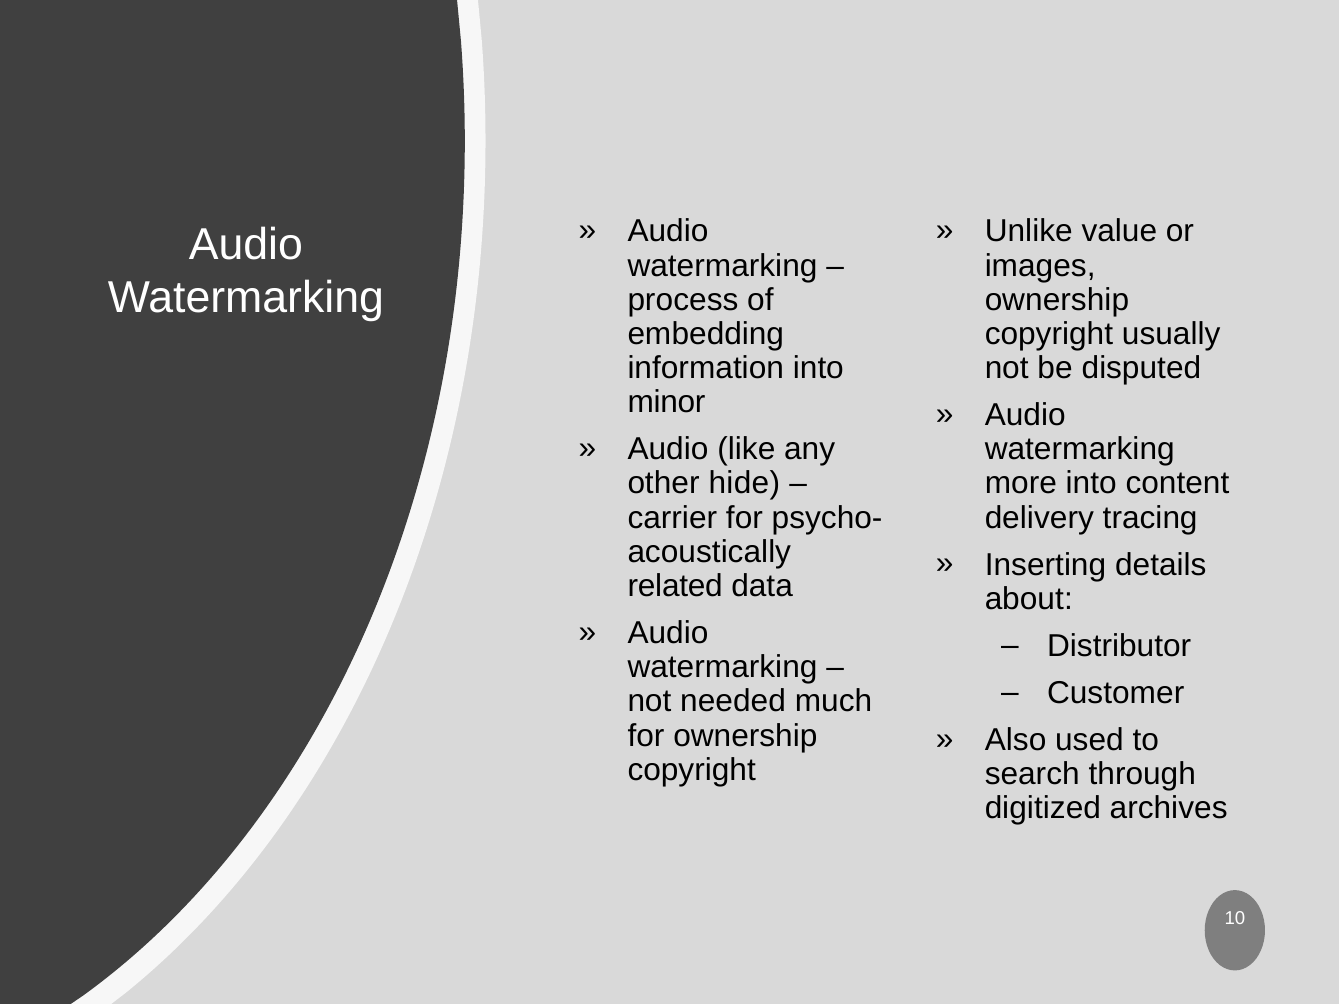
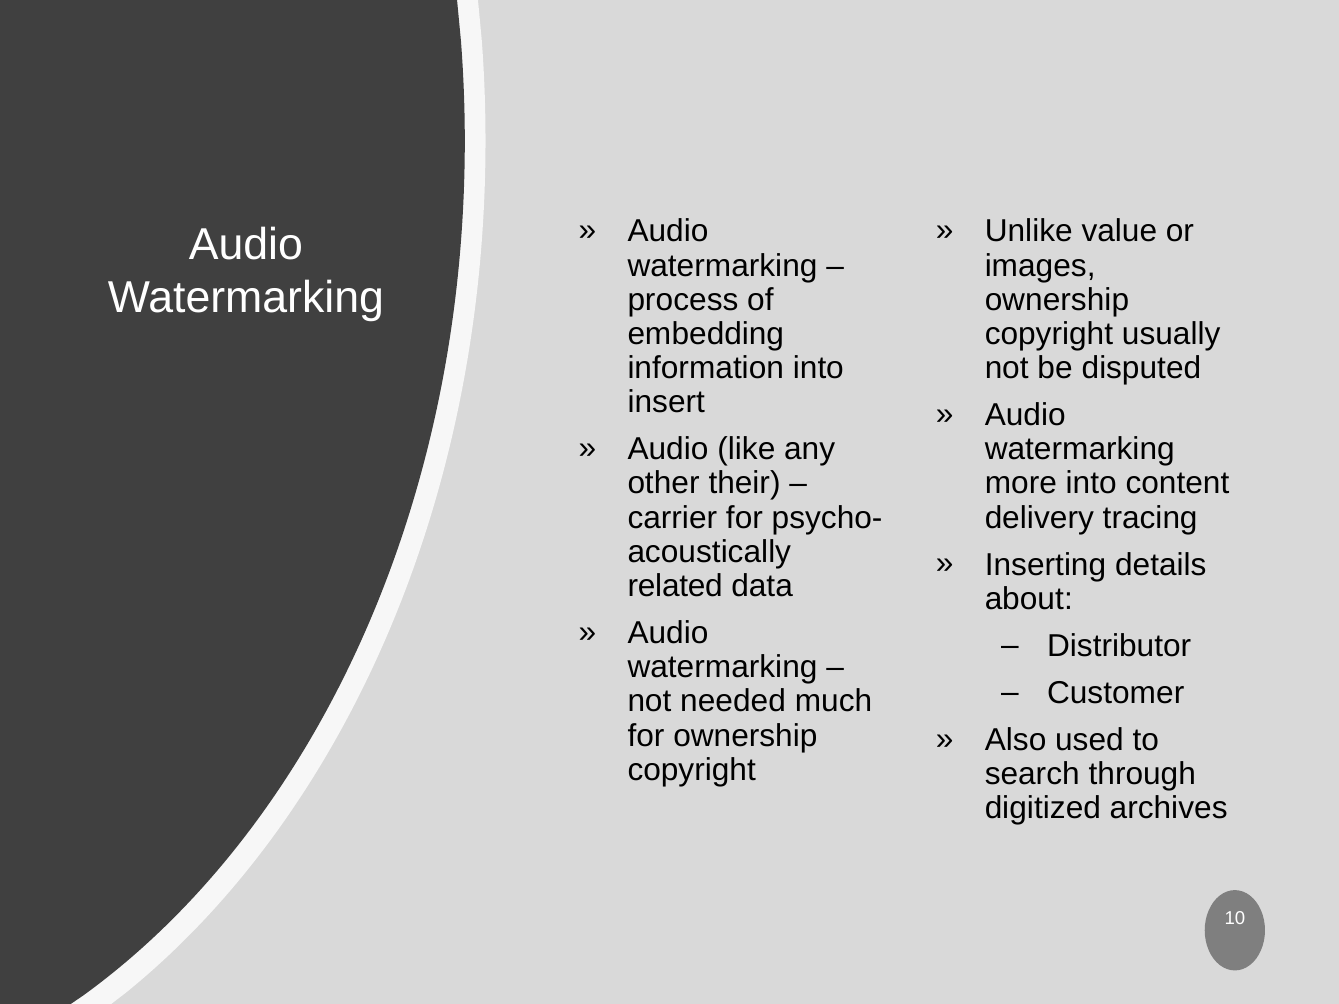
minor: minor -> insert
hide: hide -> their
